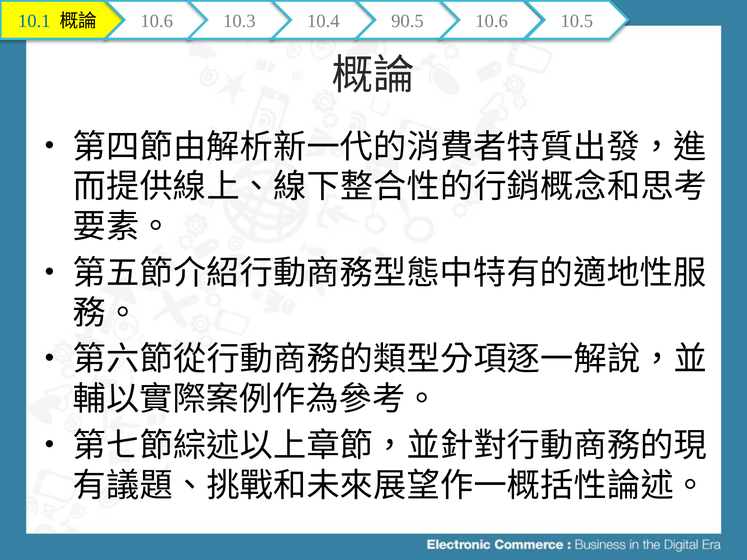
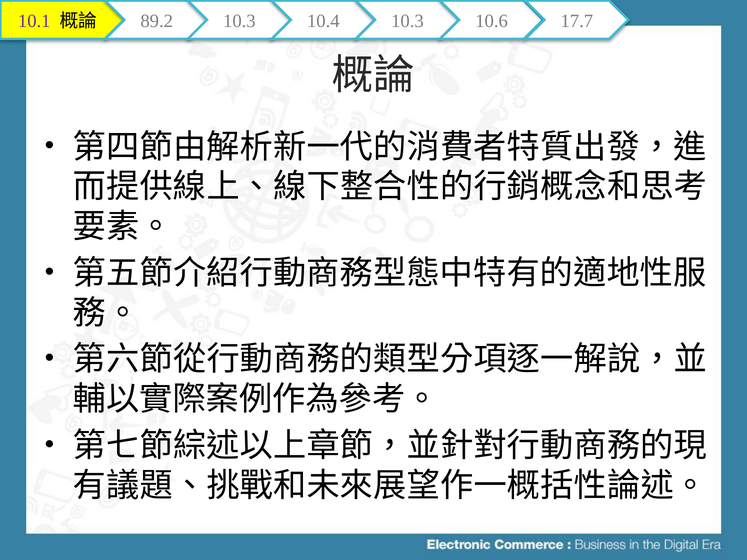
10.1 colour: blue -> purple
10.6 at (157, 21): 10.6 -> 89.2
10.4 90.5: 90.5 -> 10.3
10.5: 10.5 -> 17.7
